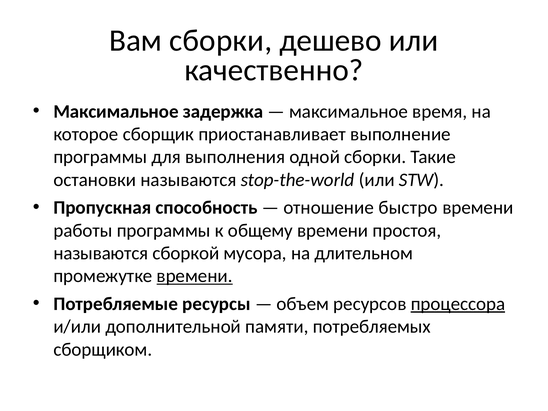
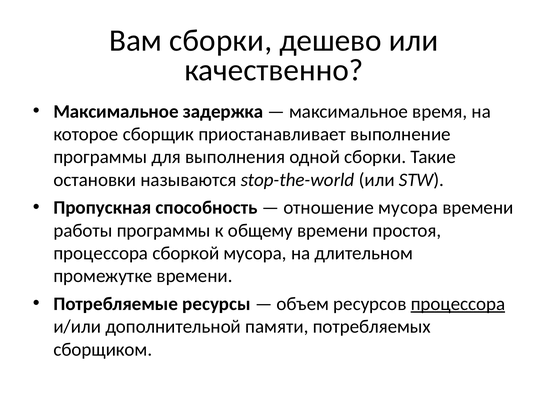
отношение быстро: быстро -> мусора
называются at (101, 253): называются -> процессора
времени at (195, 276) underline: present -> none
